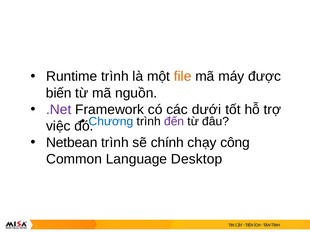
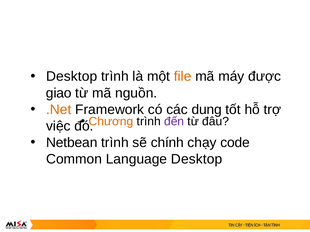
Runtime at (72, 77): Runtime -> Desktop
biến: biến -> giao
.Net colour: purple -> orange
dưới: dưới -> dung
Chương colour: blue -> orange
công: công -> code
